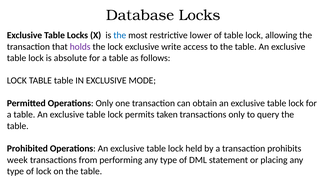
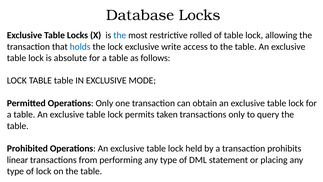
lower: lower -> rolled
holds colour: purple -> blue
week: week -> linear
